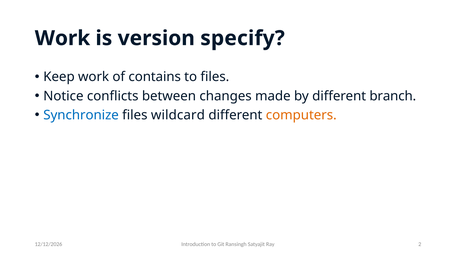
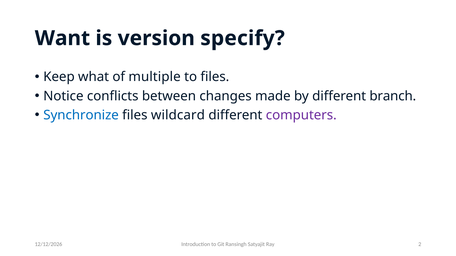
Work at (62, 38): Work -> Want
Keep work: work -> what
contains: contains -> multiple
computers colour: orange -> purple
